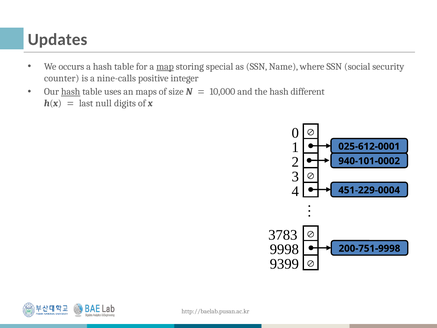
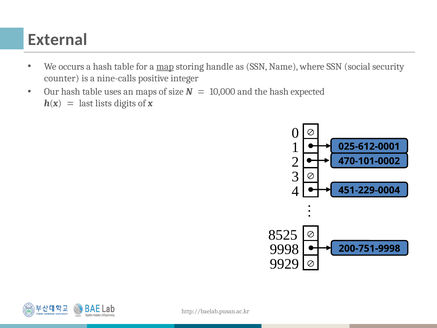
Updates: Updates -> External
special: special -> handle
hash at (71, 92) underline: present -> none
different: different -> expected
null: null -> lists
940-101-0002: 940-101-0002 -> 470-101-0002
3783: 3783 -> 8525
9399: 9399 -> 9929
